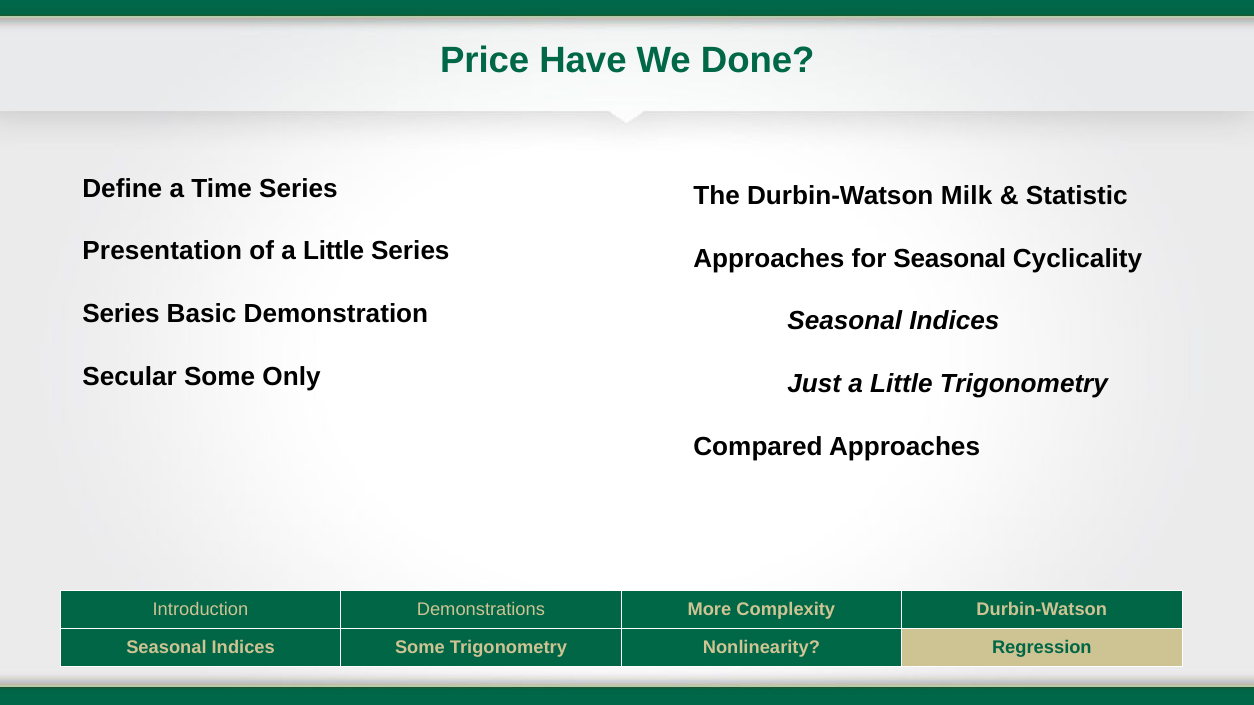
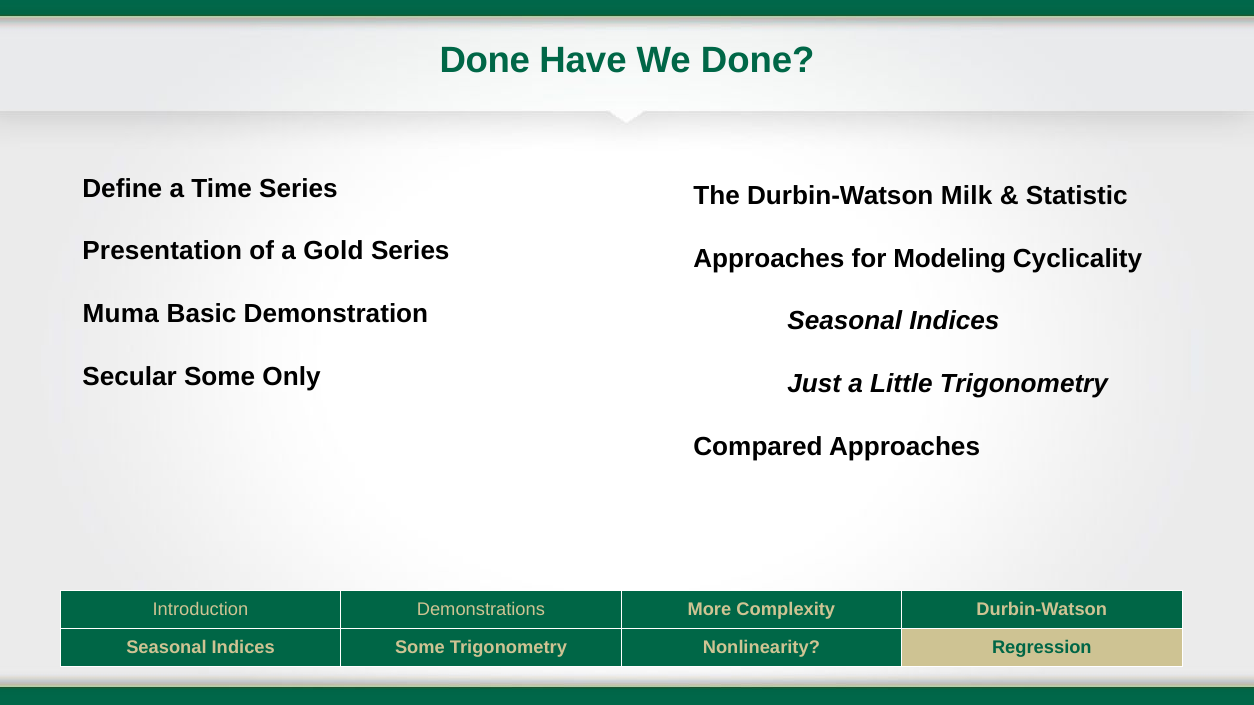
Price at (485, 61): Price -> Done
of a Little: Little -> Gold
for Seasonal: Seasonal -> Modeling
Series at (121, 314): Series -> Muma
